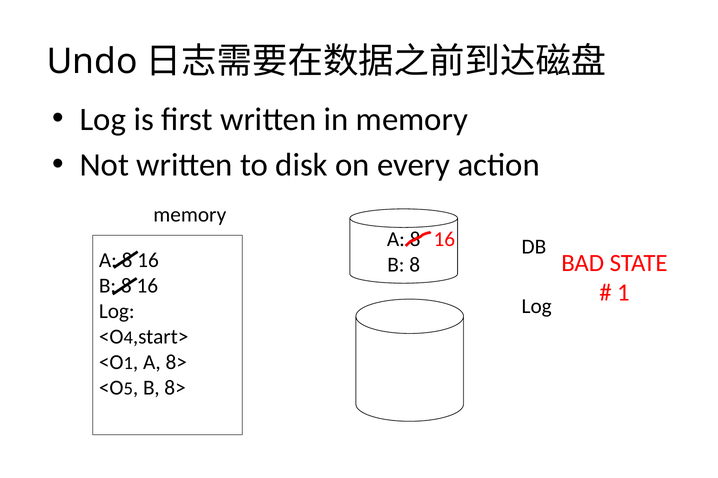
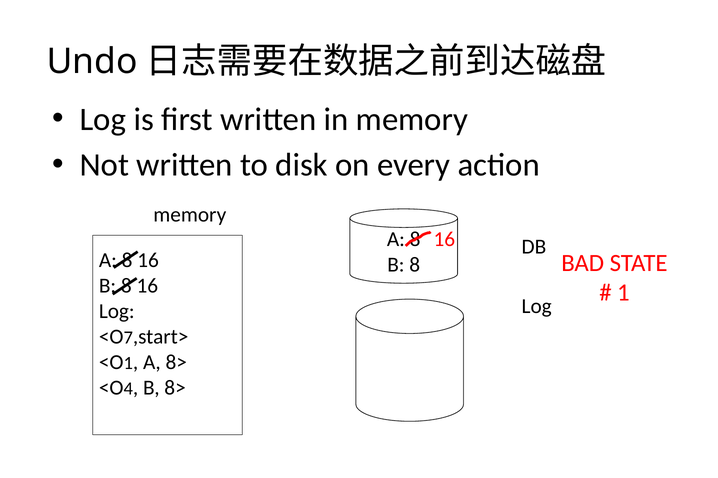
4: 4 -> 7
5: 5 -> 4
